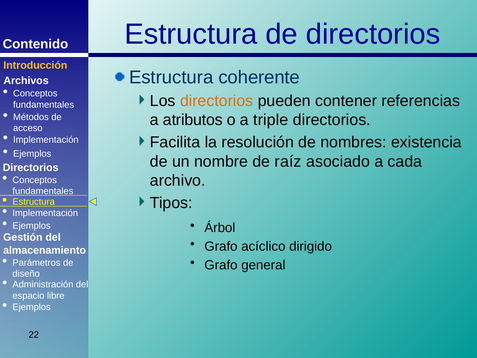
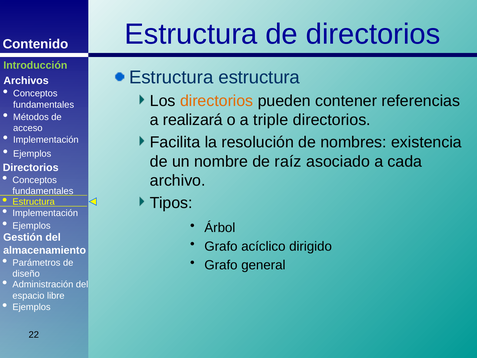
Introducción colour: yellow -> light green
Estructura coherente: coherente -> estructura
atributos: atributos -> realizará
